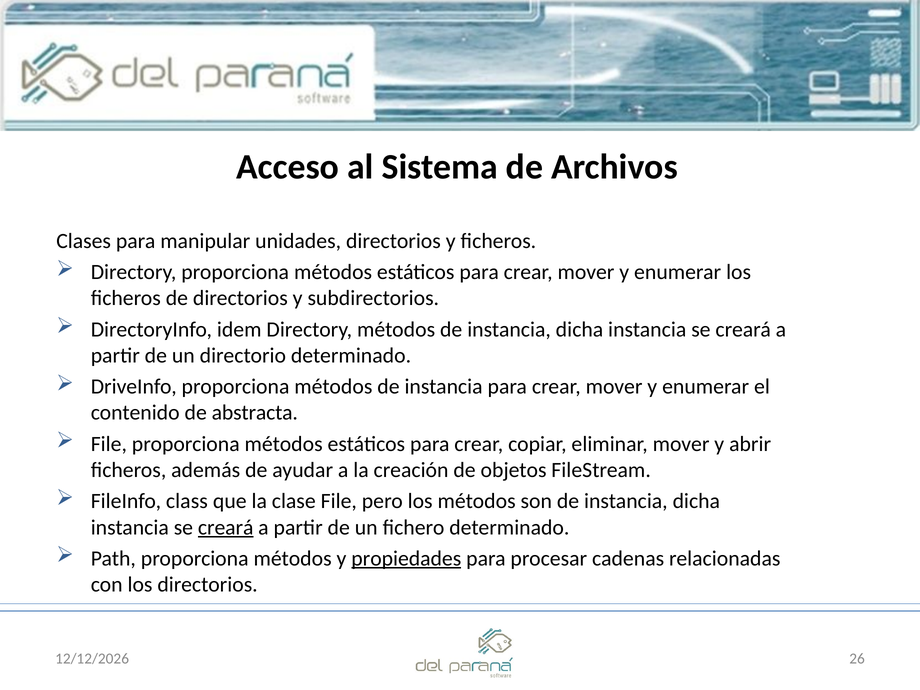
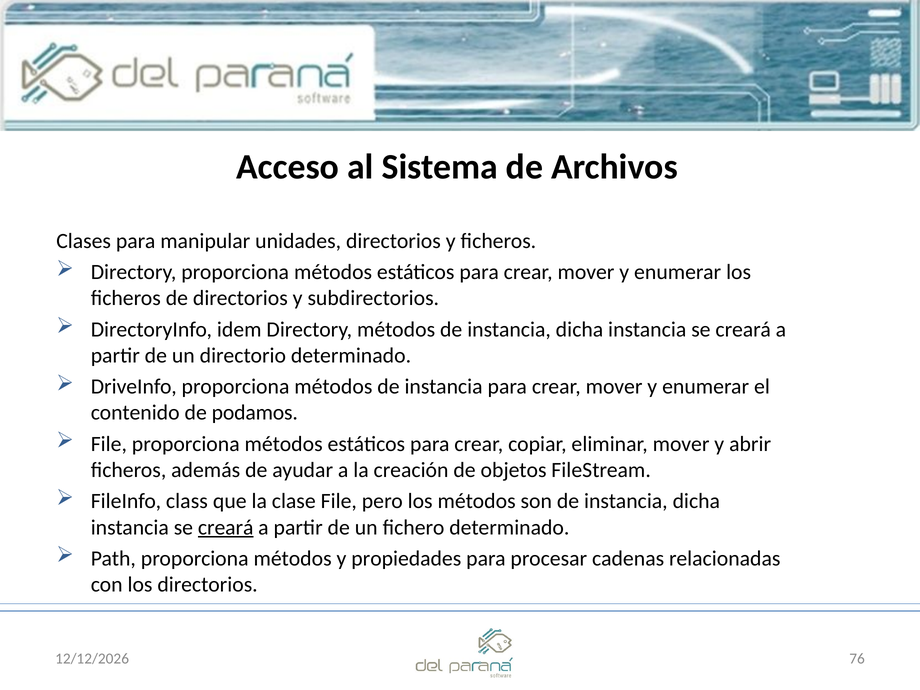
abstracta: abstracta -> podamos
propiedades underline: present -> none
26: 26 -> 76
